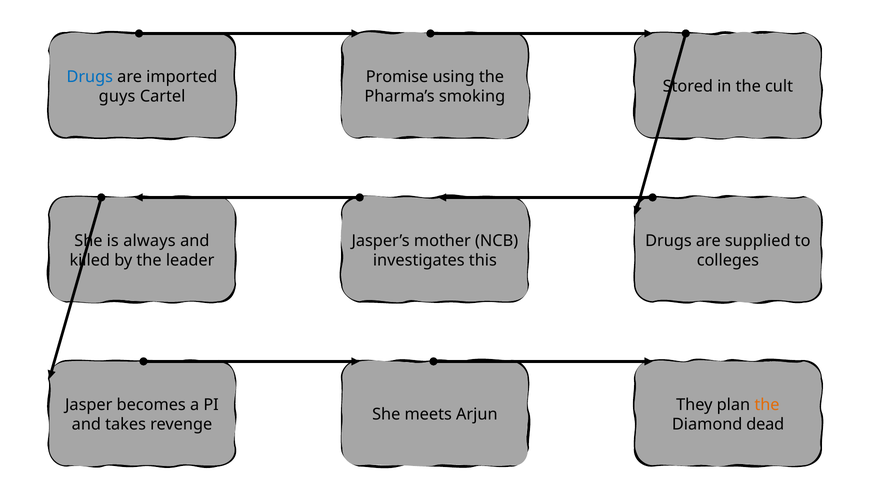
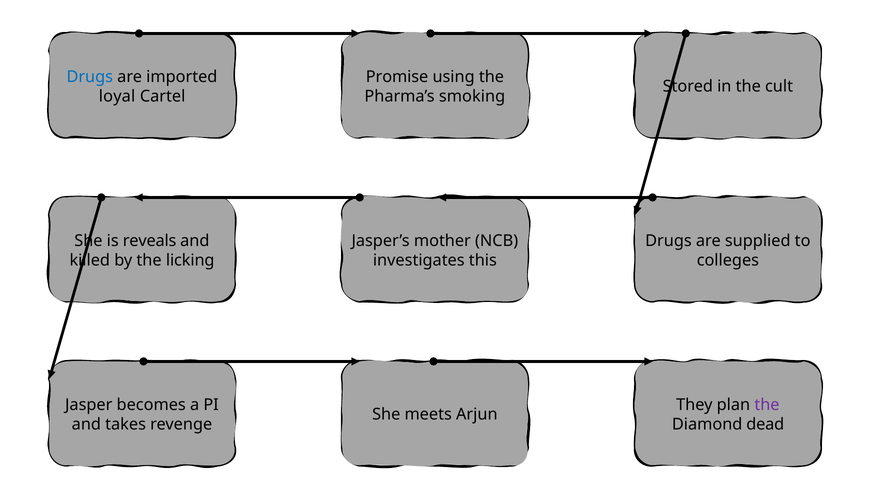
guys: guys -> loyal
always: always -> reveals
leader: leader -> licking
the at (767, 404) colour: orange -> purple
